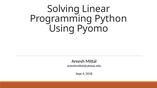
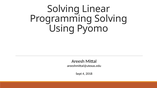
Programming Python: Python -> Solving
